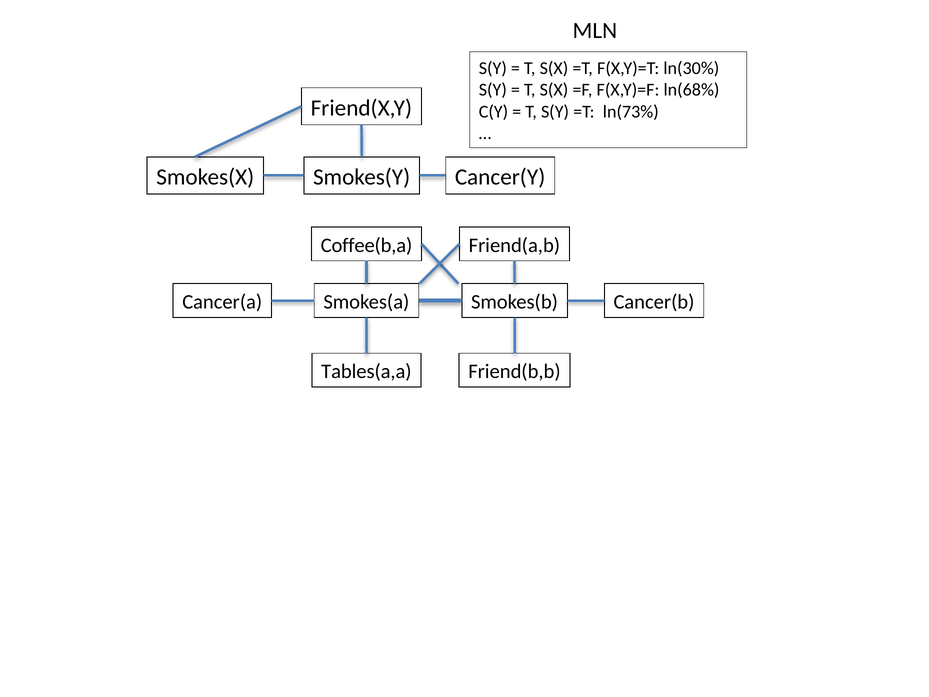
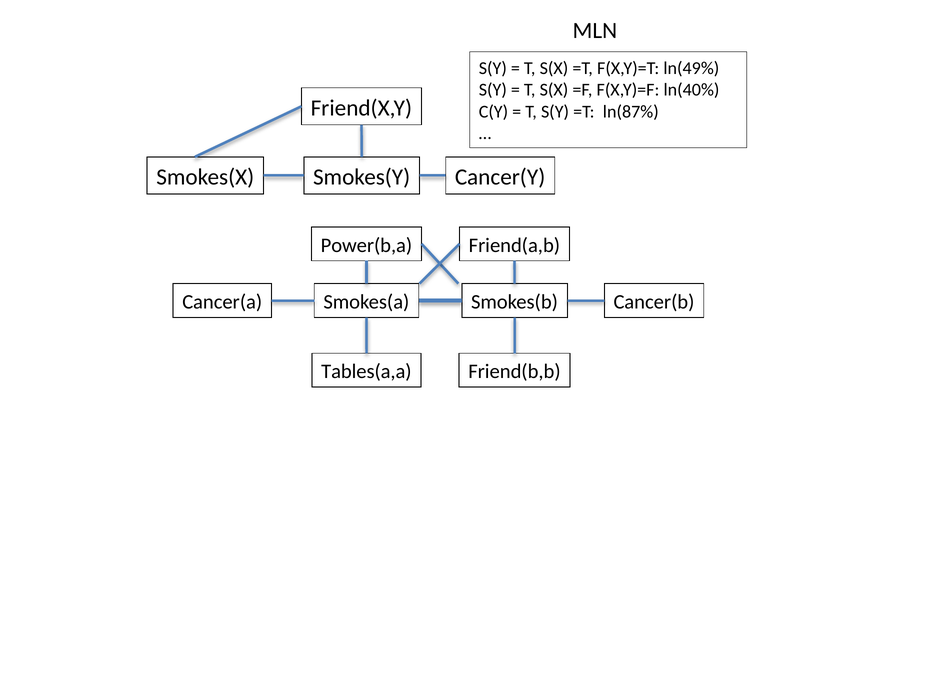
ln(30%: ln(30% -> ln(49%
ln(68%: ln(68% -> ln(40%
ln(73%: ln(73% -> ln(87%
Coffee(b,a: Coffee(b,a -> Power(b,a
